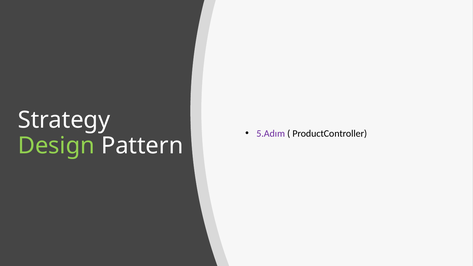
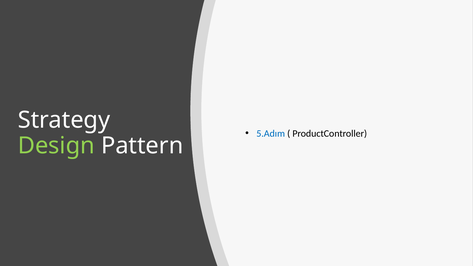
5.Adım colour: purple -> blue
